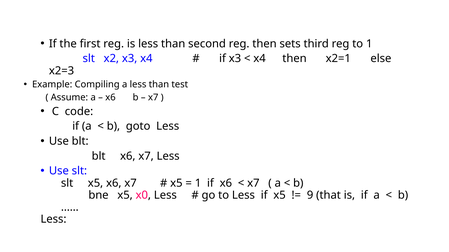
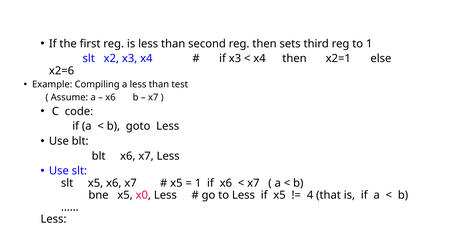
x2=3: x2=3 -> x2=6
9: 9 -> 4
